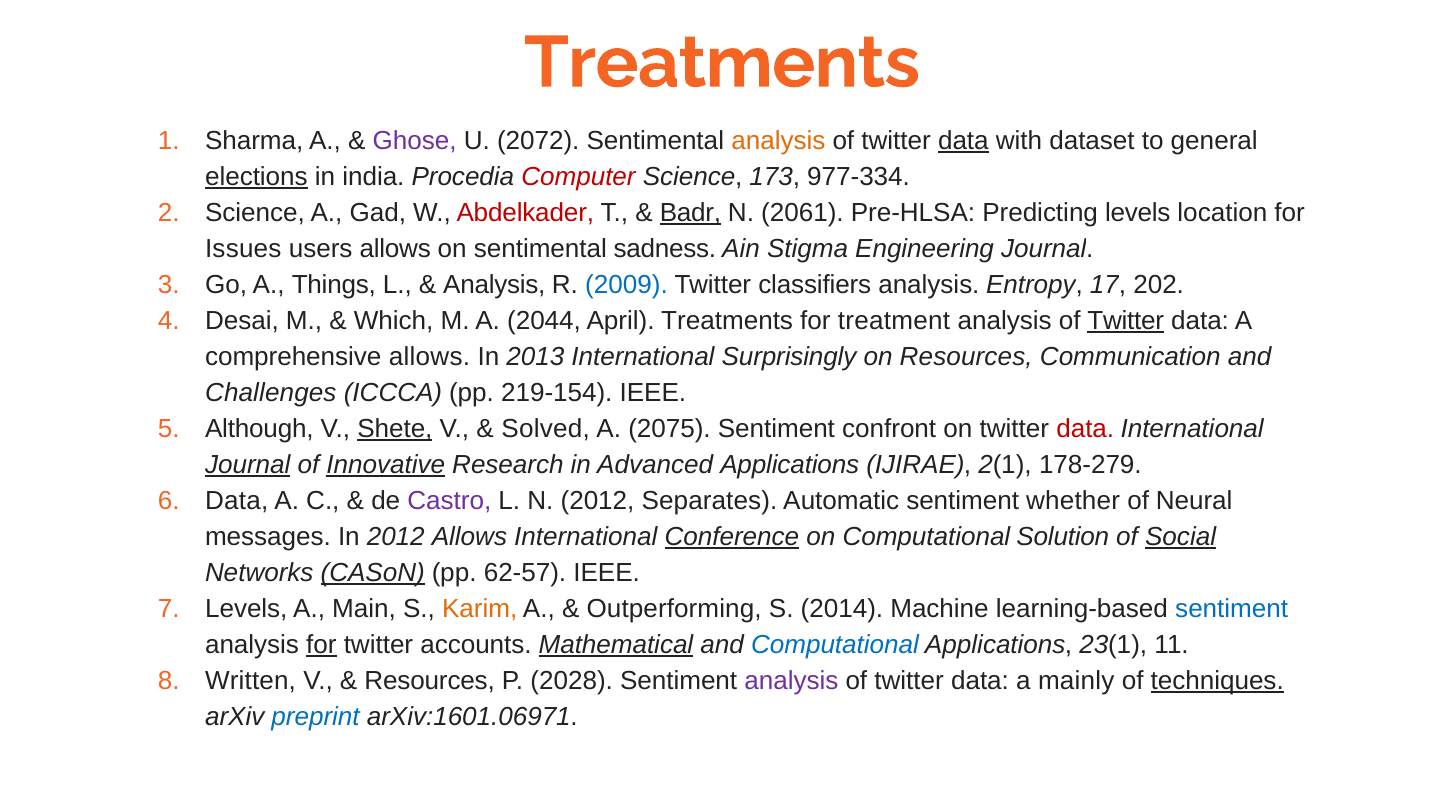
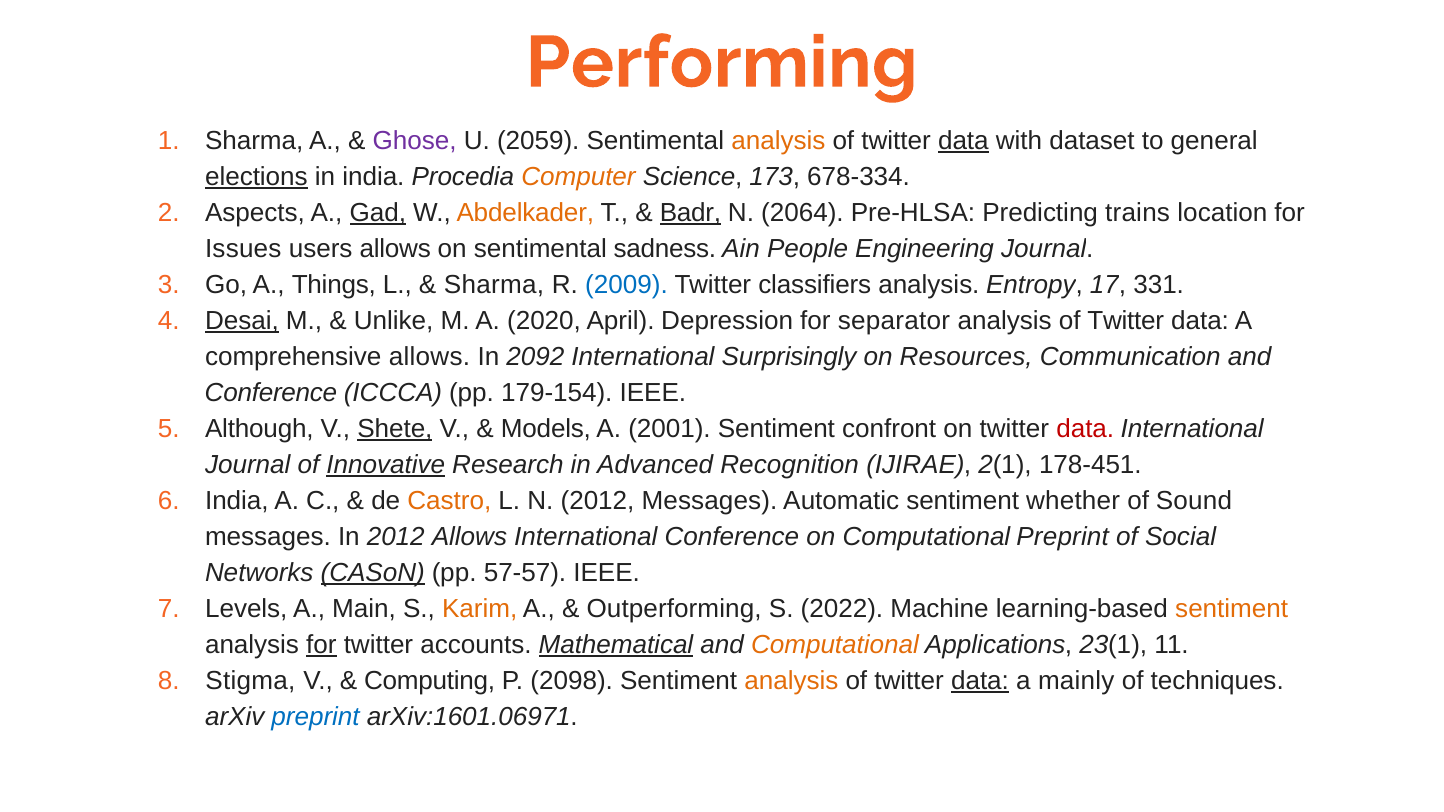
Treatments at (722, 63): Treatments -> Performing
2072: 2072 -> 2059
Computer colour: red -> orange
977-334: 977-334 -> 678-334
Science at (255, 213): Science -> Aspects
Gad underline: none -> present
Abdelkader colour: red -> orange
2061: 2061 -> 2064
Predicting levels: levels -> trains
Stigma: Stigma -> People
Analysis at (494, 285): Analysis -> Sharma
202: 202 -> 331
Desai underline: none -> present
Which: Which -> Unlike
2044: 2044 -> 2020
April Treatments: Treatments -> Depression
treatment: treatment -> separator
Twitter at (1126, 321) underline: present -> none
2013: 2013 -> 2092
Challenges at (271, 393): Challenges -> Conference
219-154: 219-154 -> 179-154
Solved: Solved -> Models
2075: 2075 -> 2001
Journal at (248, 465) underline: present -> none
Advanced Applications: Applications -> Recognition
178-279: 178-279 -> 178-451
Data at (237, 501): Data -> India
Castro colour: purple -> orange
2012 Separates: Separates -> Messages
Neural: Neural -> Sound
Conference at (732, 537) underline: present -> none
Computational Solution: Solution -> Preprint
Social underline: present -> none
62-57: 62-57 -> 57-57
2014: 2014 -> 2022
sentiment at (1232, 609) colour: blue -> orange
Computational at (835, 645) colour: blue -> orange
Written: Written -> Stigma
Resources at (430, 681): Resources -> Computing
2028: 2028 -> 2098
analysis at (791, 681) colour: purple -> orange
data at (980, 681) underline: none -> present
techniques underline: present -> none
